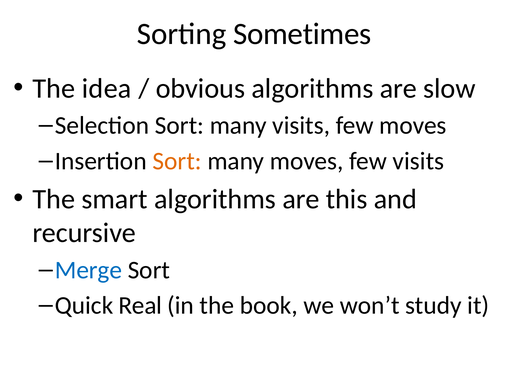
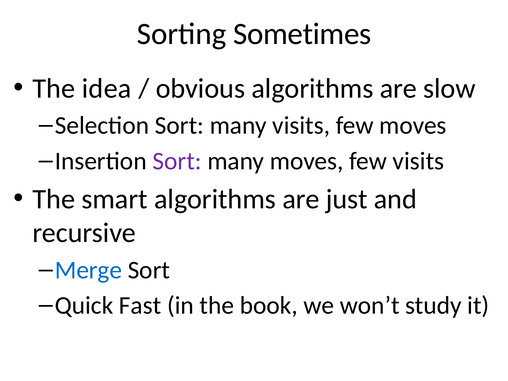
Sort at (177, 161) colour: orange -> purple
this: this -> just
Real: Real -> Fast
